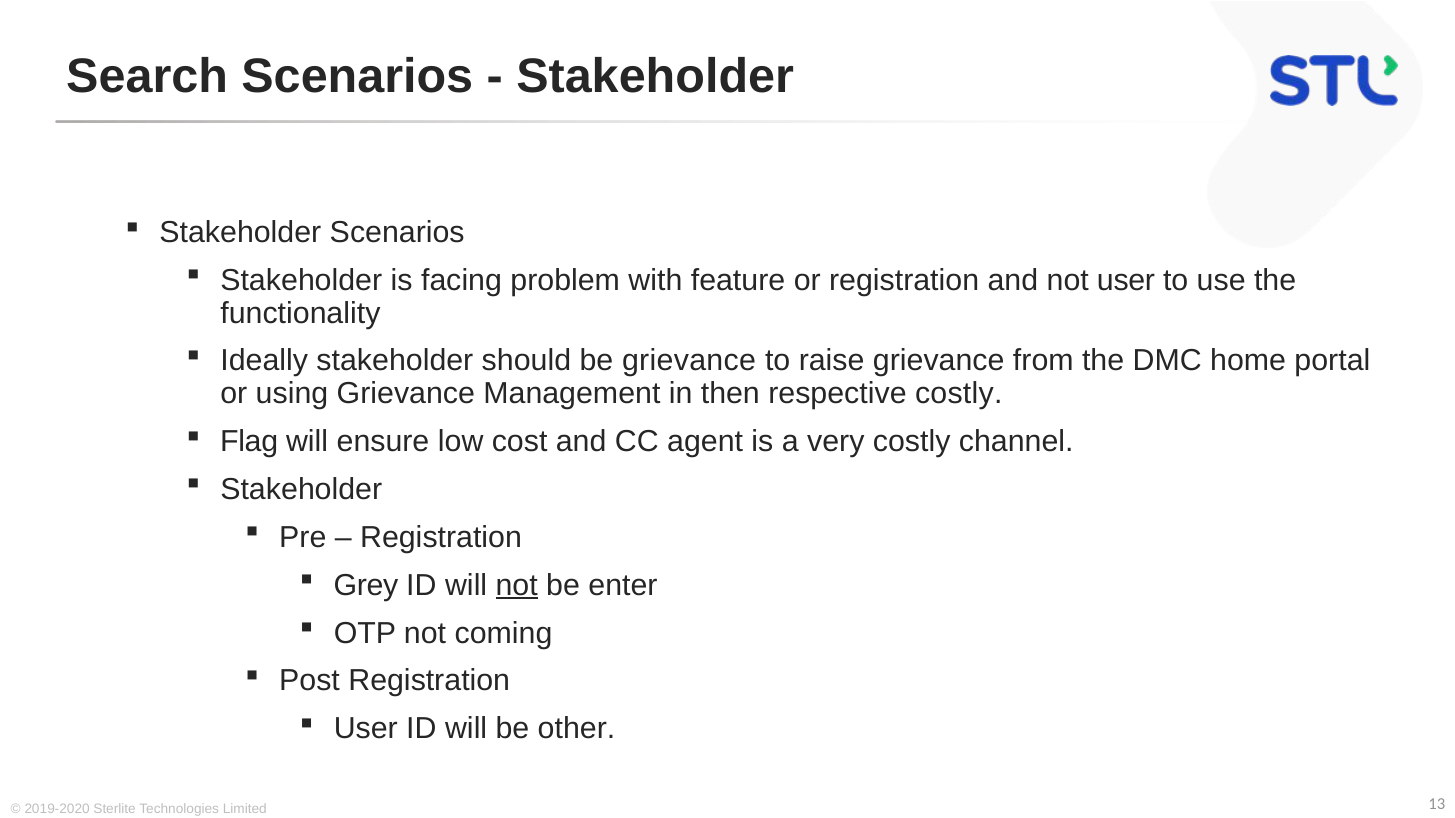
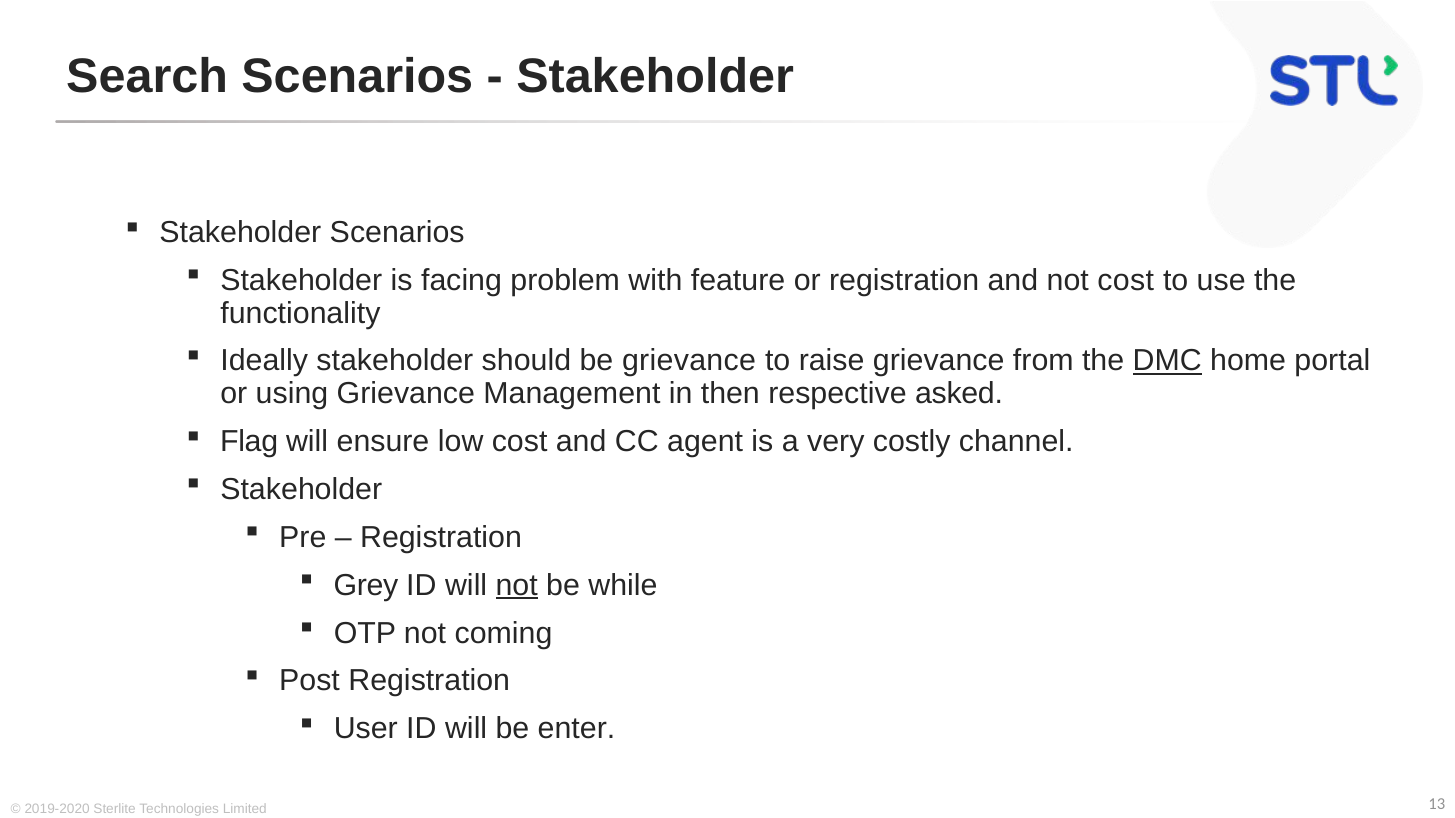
not user: user -> cost
DMC underline: none -> present
respective costly: costly -> asked
enter: enter -> while
other: other -> enter
